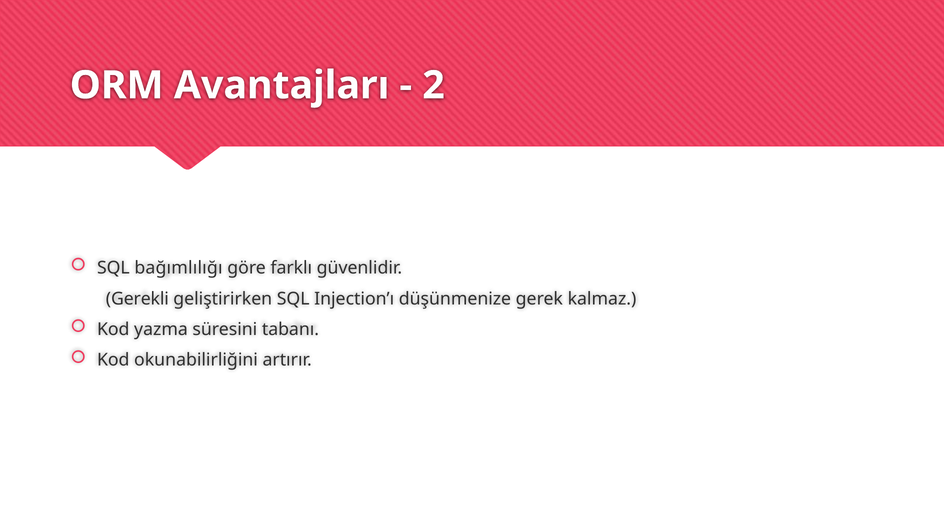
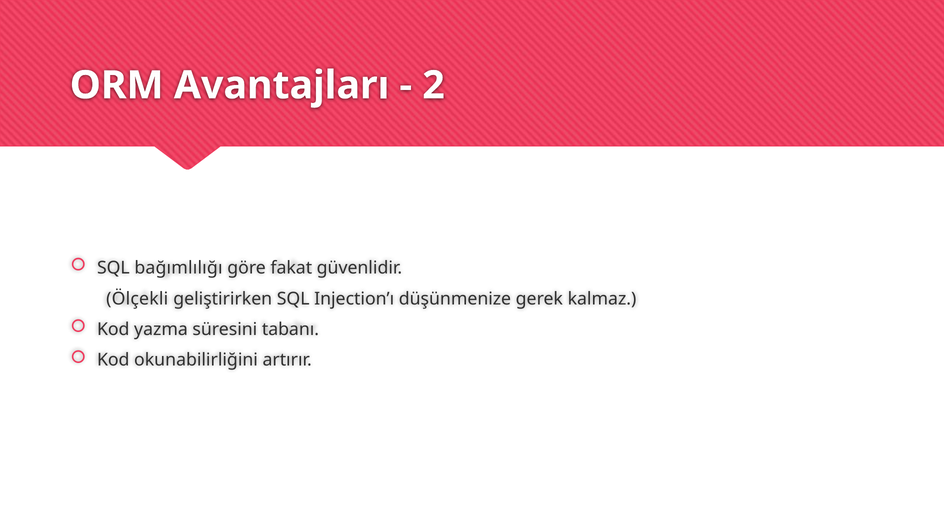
farklı: farklı -> fakat
Gerekli: Gerekli -> Ölçekli
